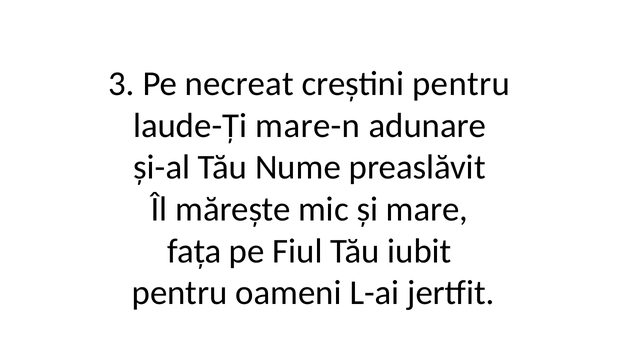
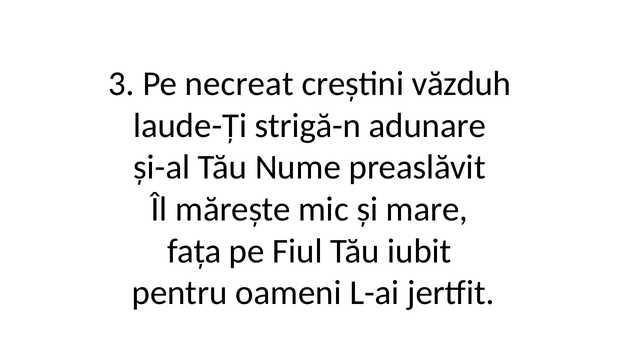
creștini pentru: pentru -> văzduh
mare-n: mare-n -> strigă-n
